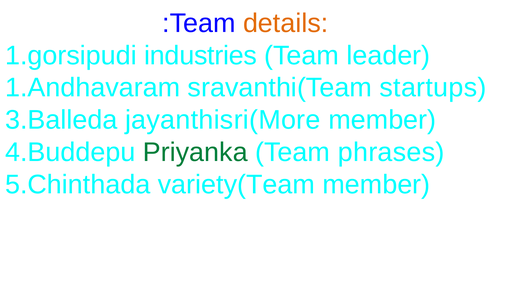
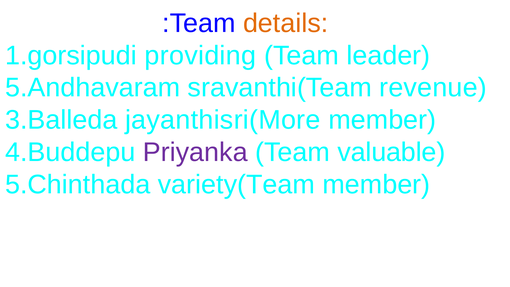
industries: industries -> providing
1.Andhavaram: 1.Andhavaram -> 5.Andhavaram
startups: startups -> revenue
Priyanka colour: green -> purple
phrases: phrases -> valuable
